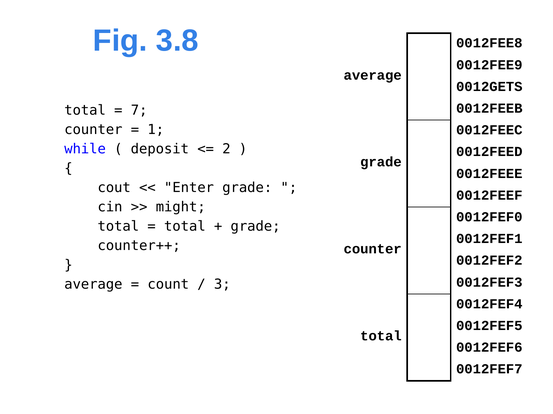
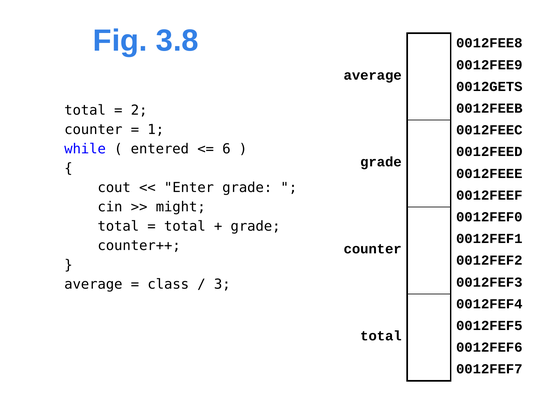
7: 7 -> 2
deposit: deposit -> entered
2: 2 -> 6
count: count -> class
